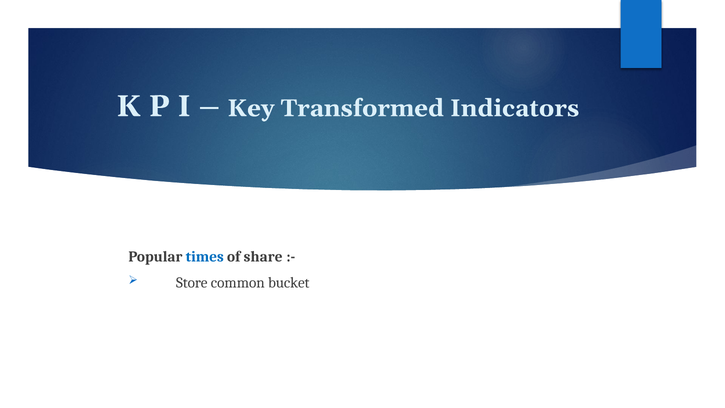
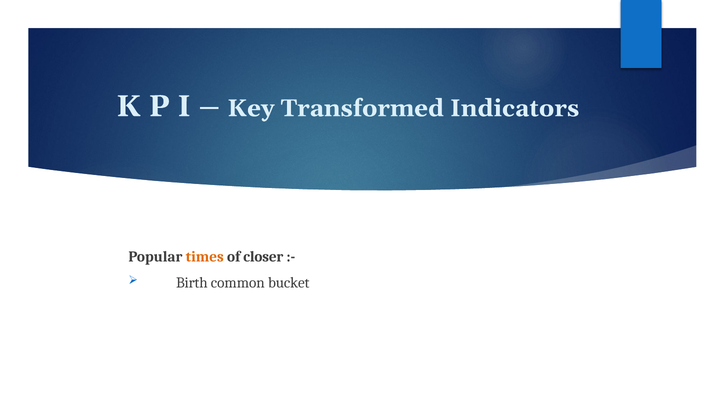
times colour: blue -> orange
share: share -> closer
Store: Store -> Birth
